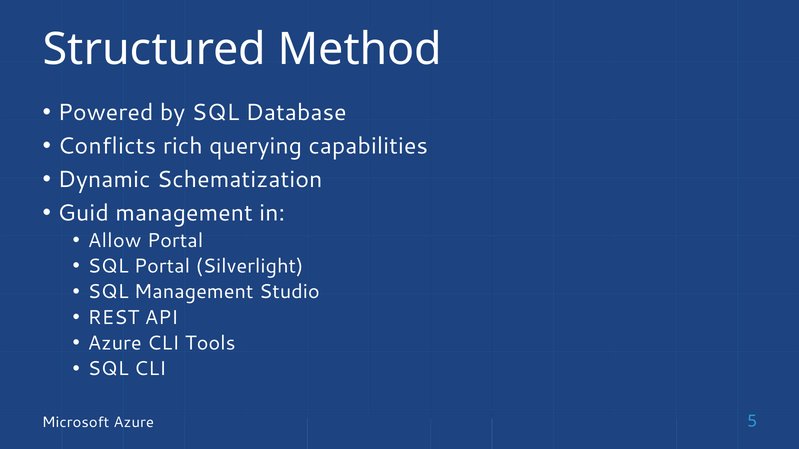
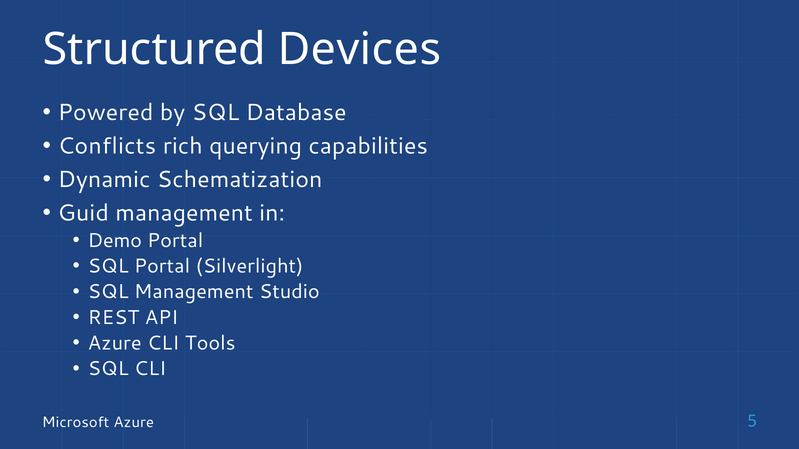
Method: Method -> Devices
Allow: Allow -> Demo
